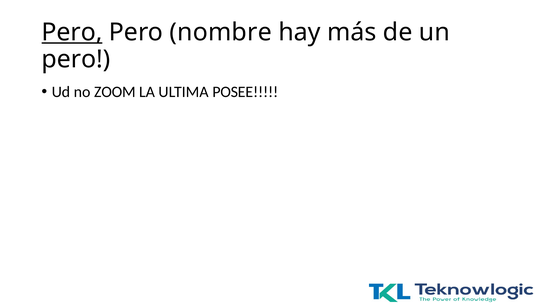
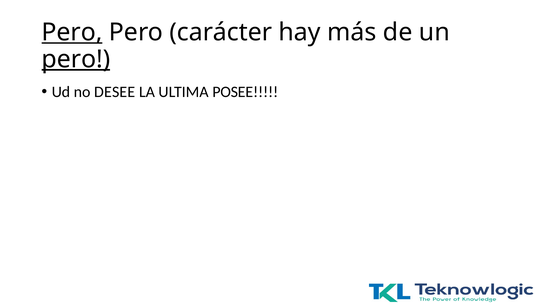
nombre: nombre -> carácter
pero at (76, 59) underline: none -> present
ZOOM: ZOOM -> DESEE
